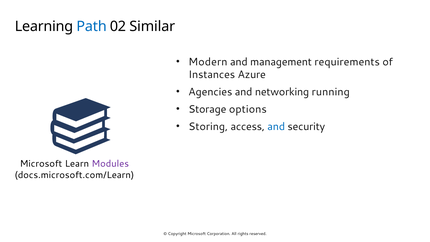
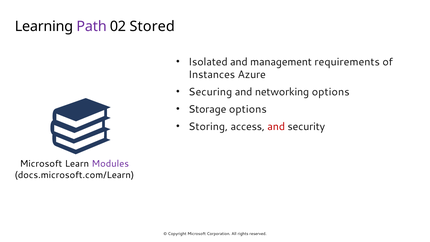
Path colour: blue -> purple
Similar: Similar -> Stored
Modern: Modern -> Isolated
Agencies: Agencies -> Securing
networking running: running -> options
and at (276, 127) colour: blue -> red
